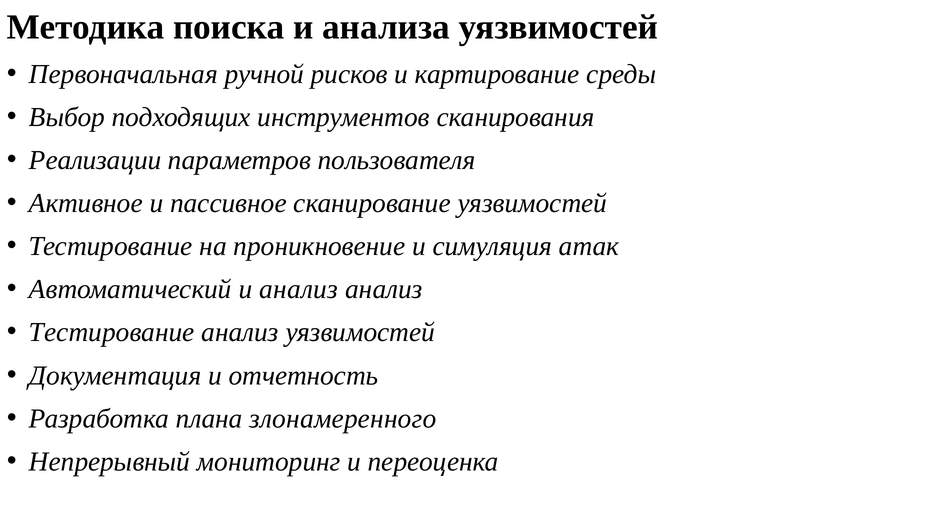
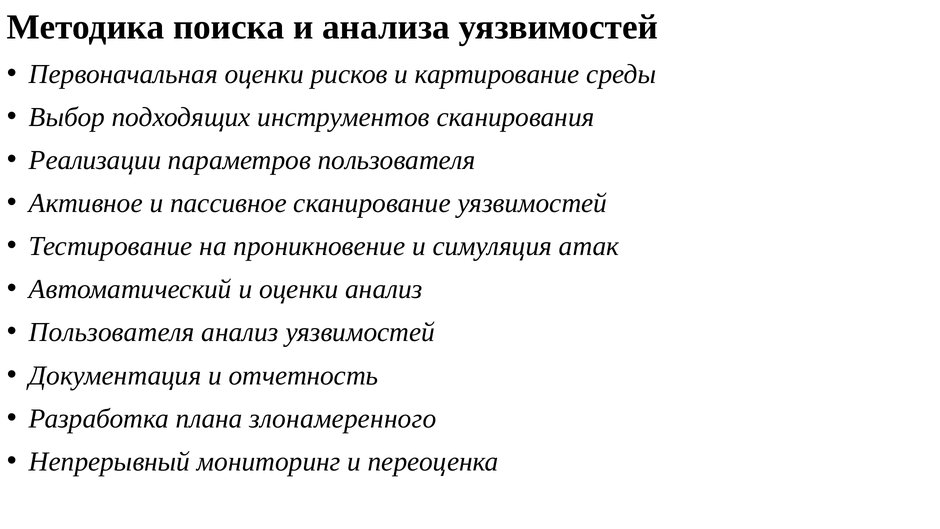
Первоначальная ручной: ручной -> оценки
и анализ: анализ -> оценки
Тестирование at (112, 332): Тестирование -> Пользователя
